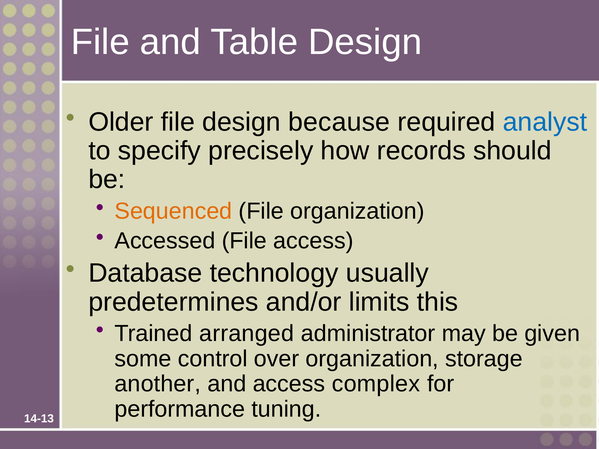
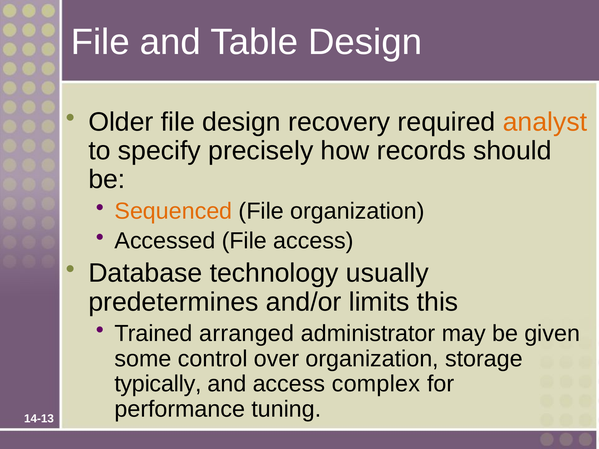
because: because -> recovery
analyst colour: blue -> orange
another: another -> typically
